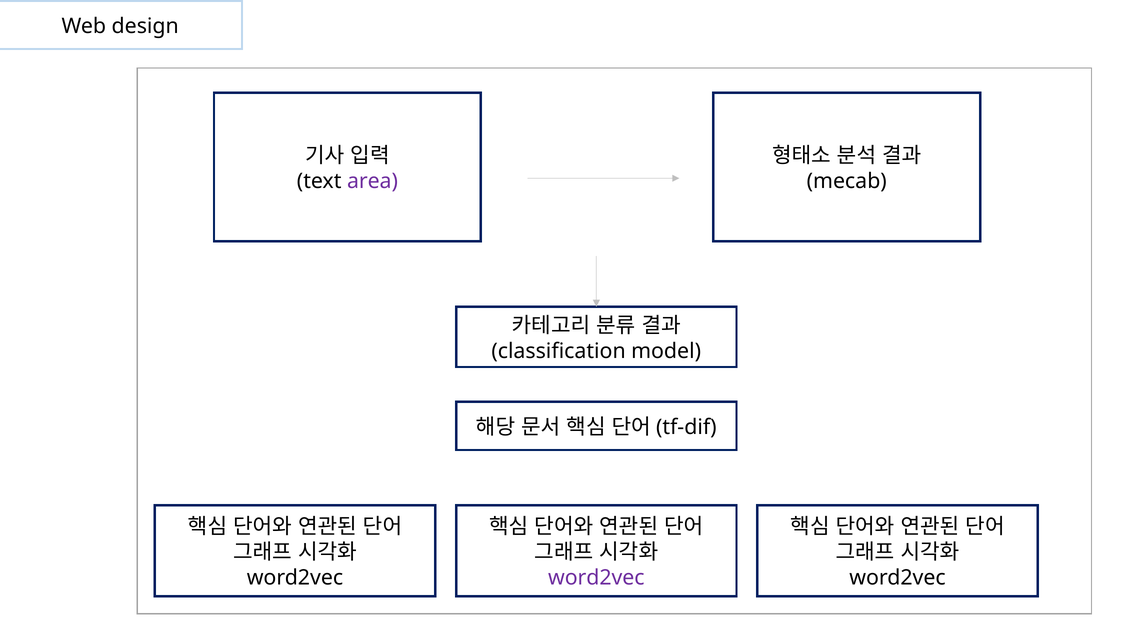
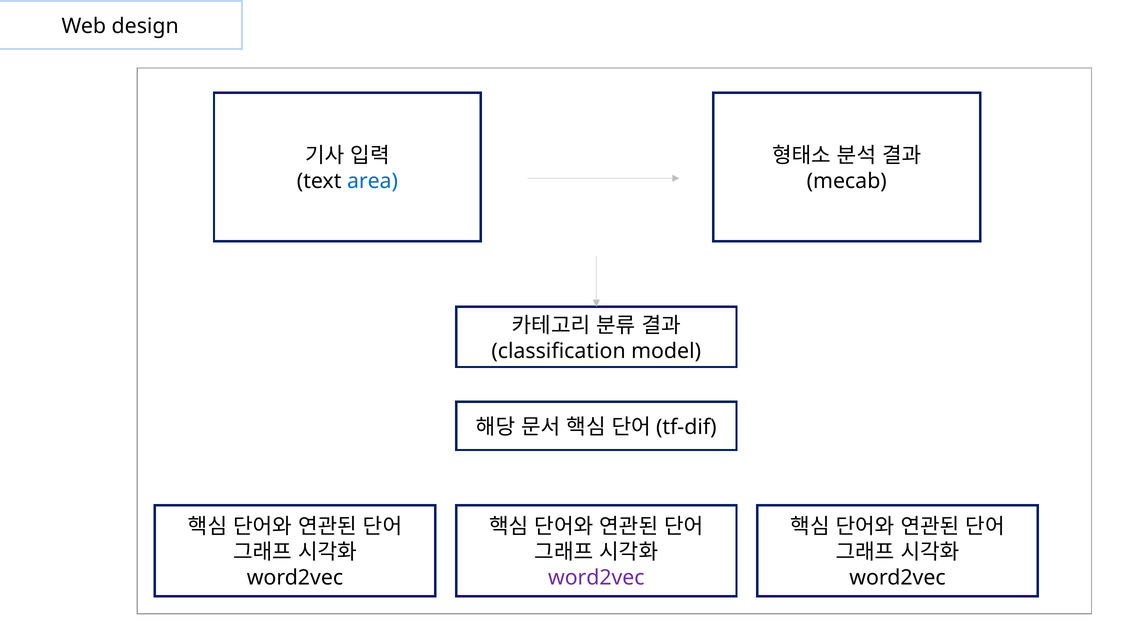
area colour: purple -> blue
